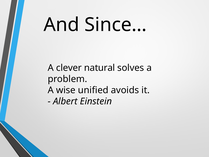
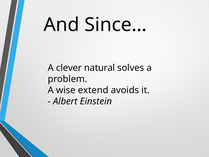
unified: unified -> extend
